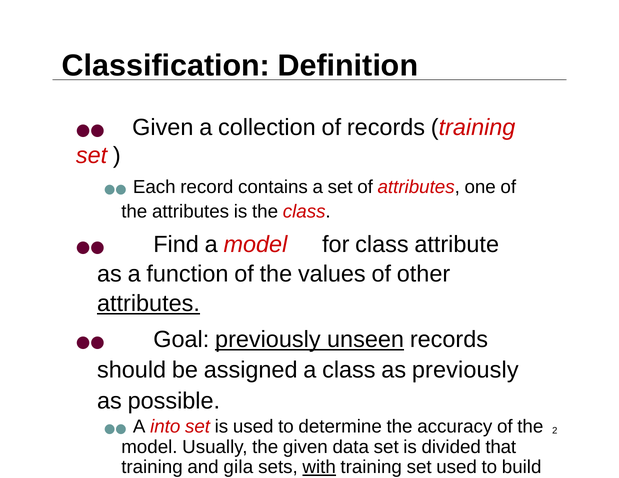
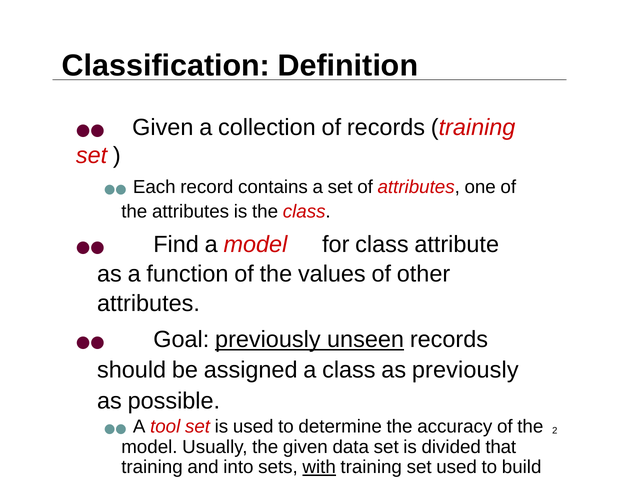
attributes at (148, 304) underline: present -> none
into: into -> tool
gila: gila -> into
